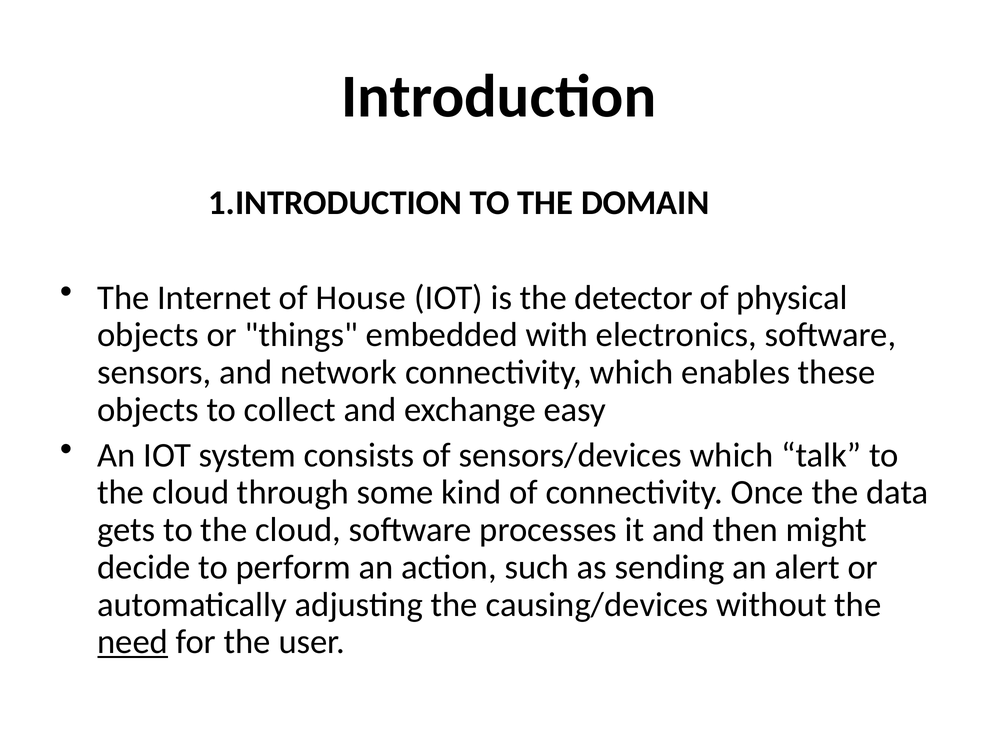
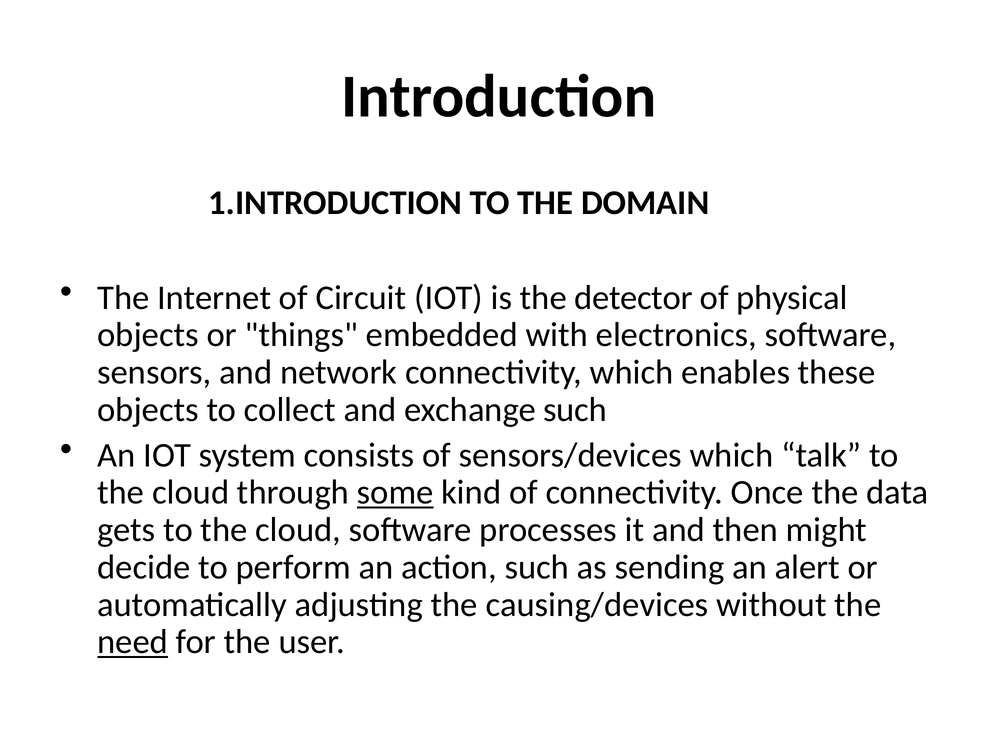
House: House -> Circuit
exchange easy: easy -> such
some underline: none -> present
